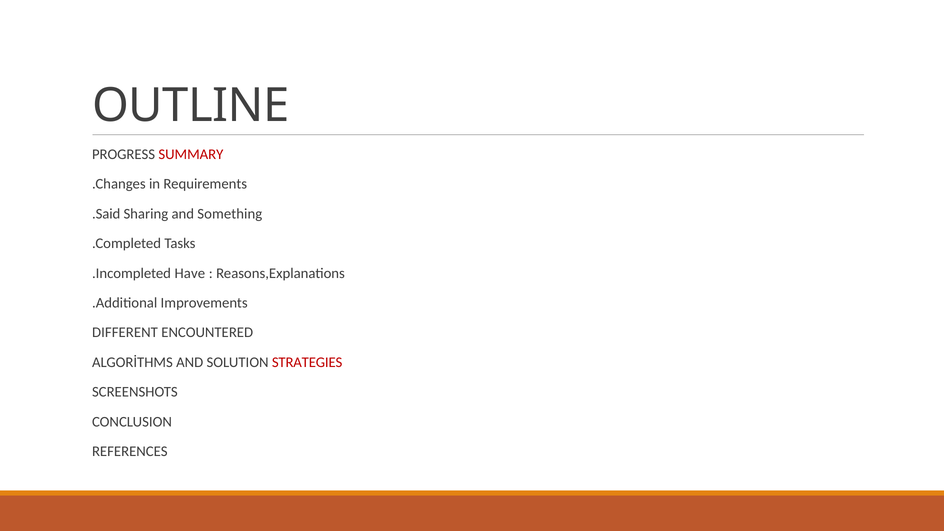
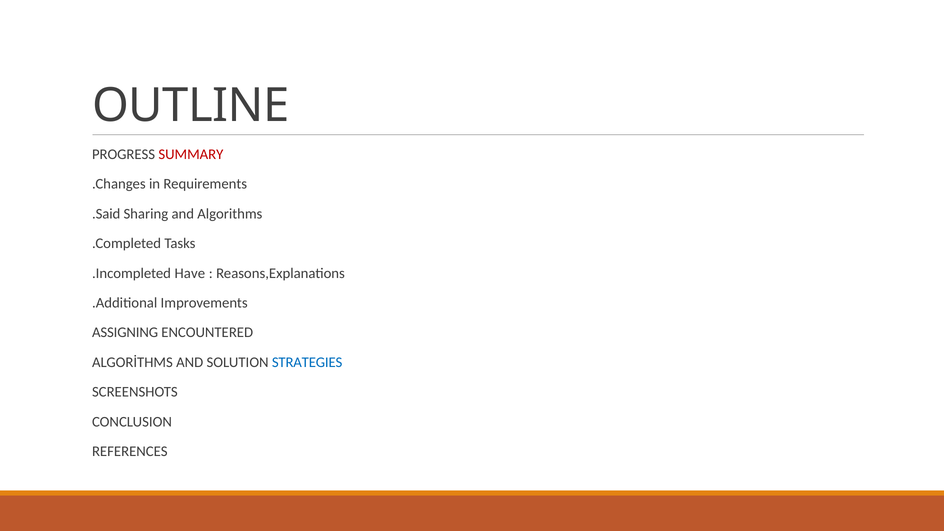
Something: Something -> Algorithms
DIFFERENT: DIFFERENT -> ASSIGNING
STRATEGIES colour: red -> blue
